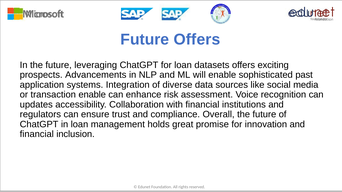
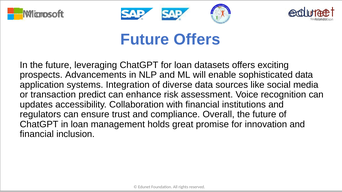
sophisticated past: past -> data
transaction enable: enable -> predict
